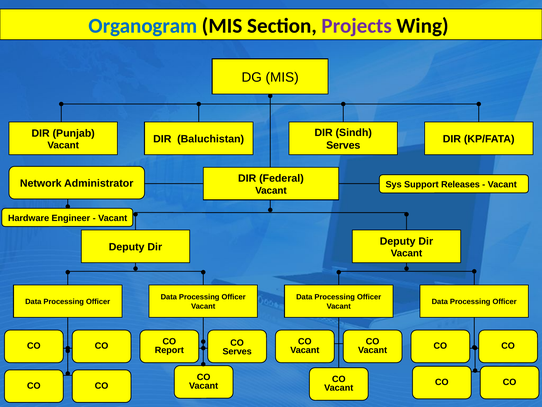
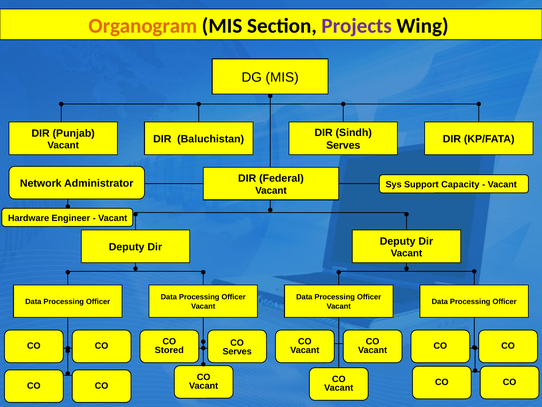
Organogram colour: blue -> orange
Releases: Releases -> Capacity
Report: Report -> Stored
